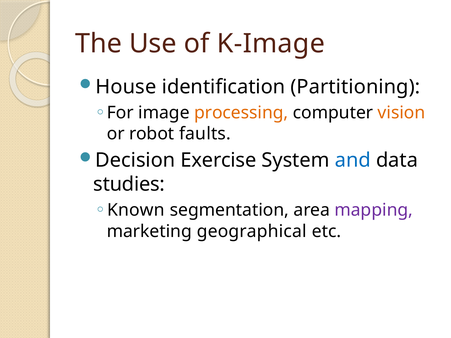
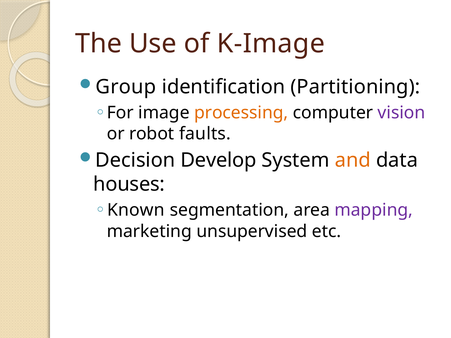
House: House -> Group
vision colour: orange -> purple
Exercise: Exercise -> Develop
and colour: blue -> orange
studies: studies -> houses
geographical: geographical -> unsupervised
